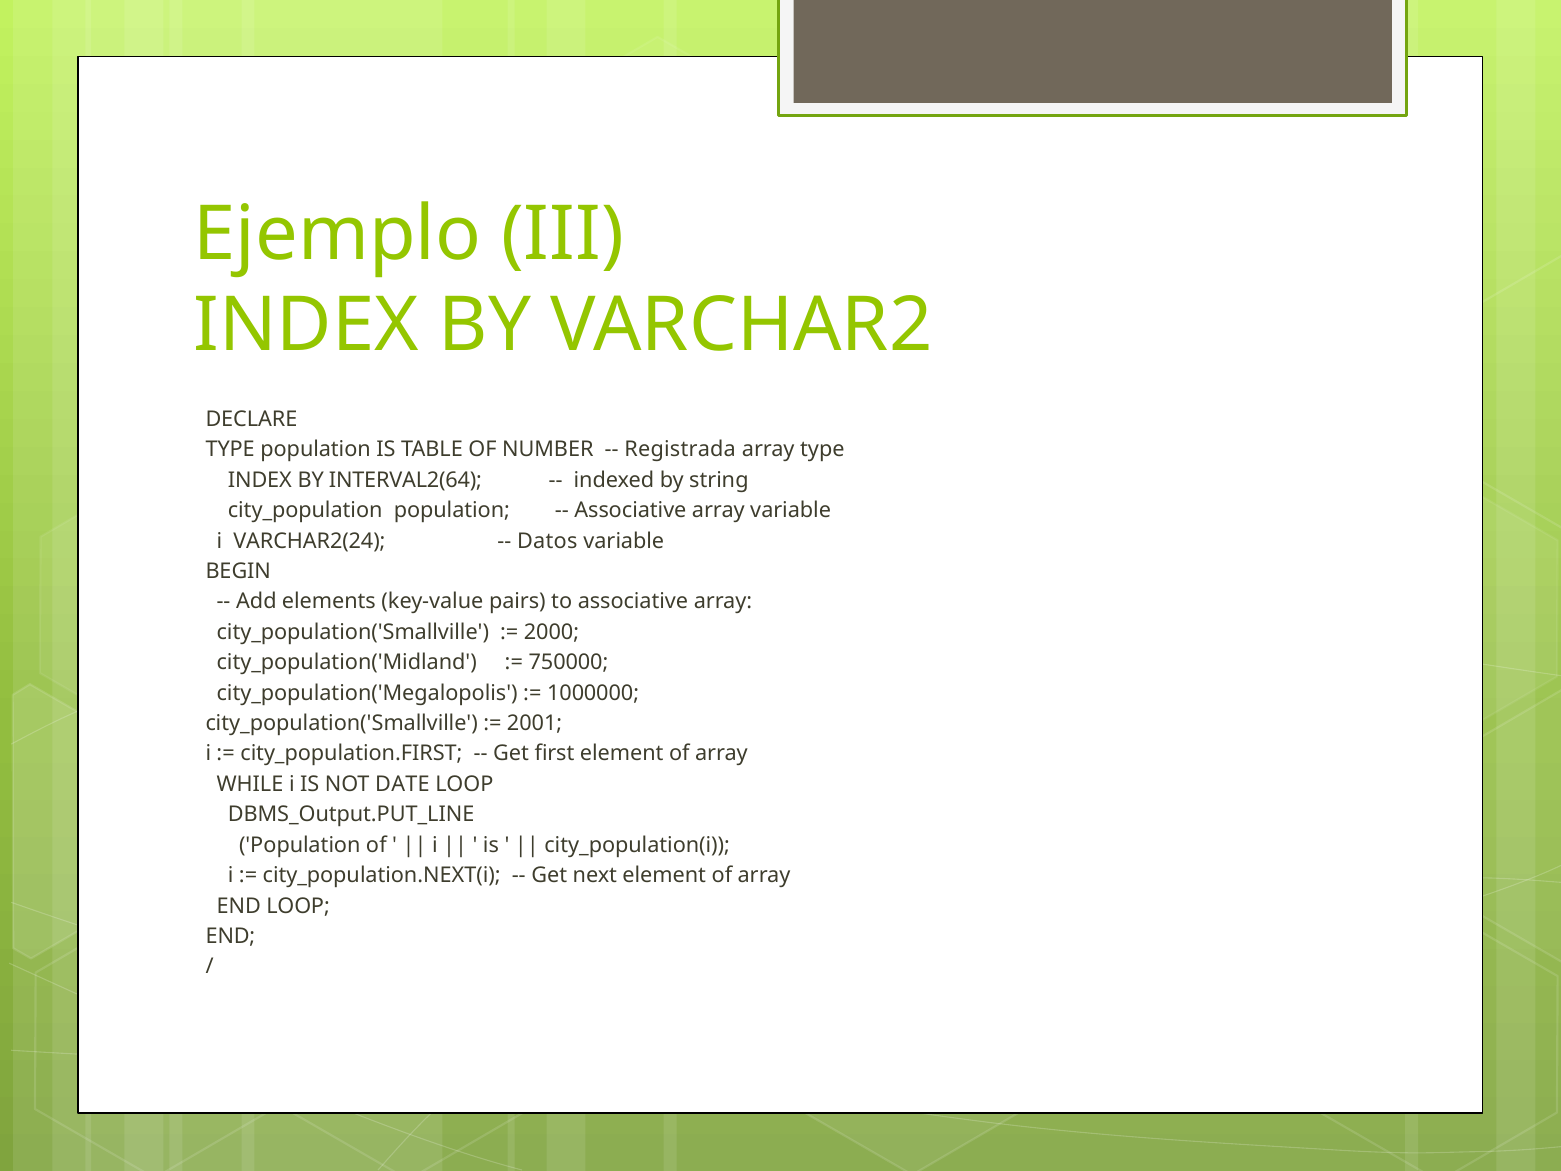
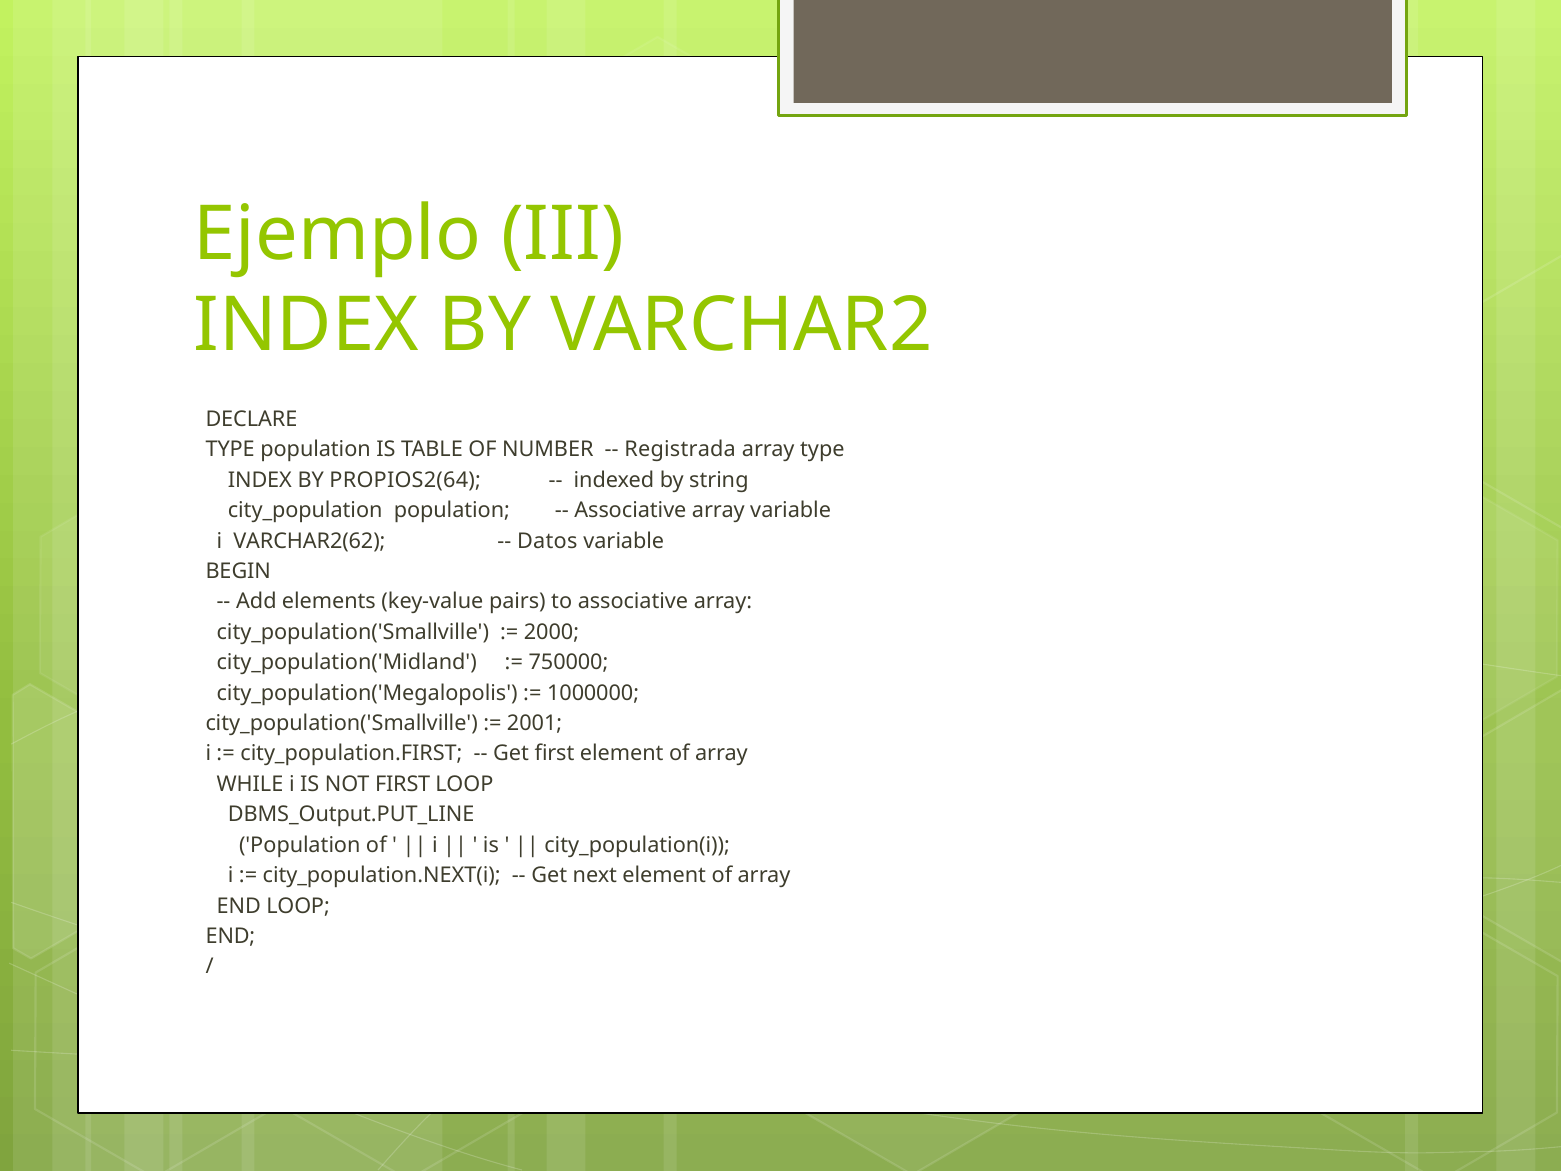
INTERVAL2(64: INTERVAL2(64 -> PROPIOS2(64
VARCHAR2(24: VARCHAR2(24 -> VARCHAR2(62
NOT DATE: DATE -> FIRST
